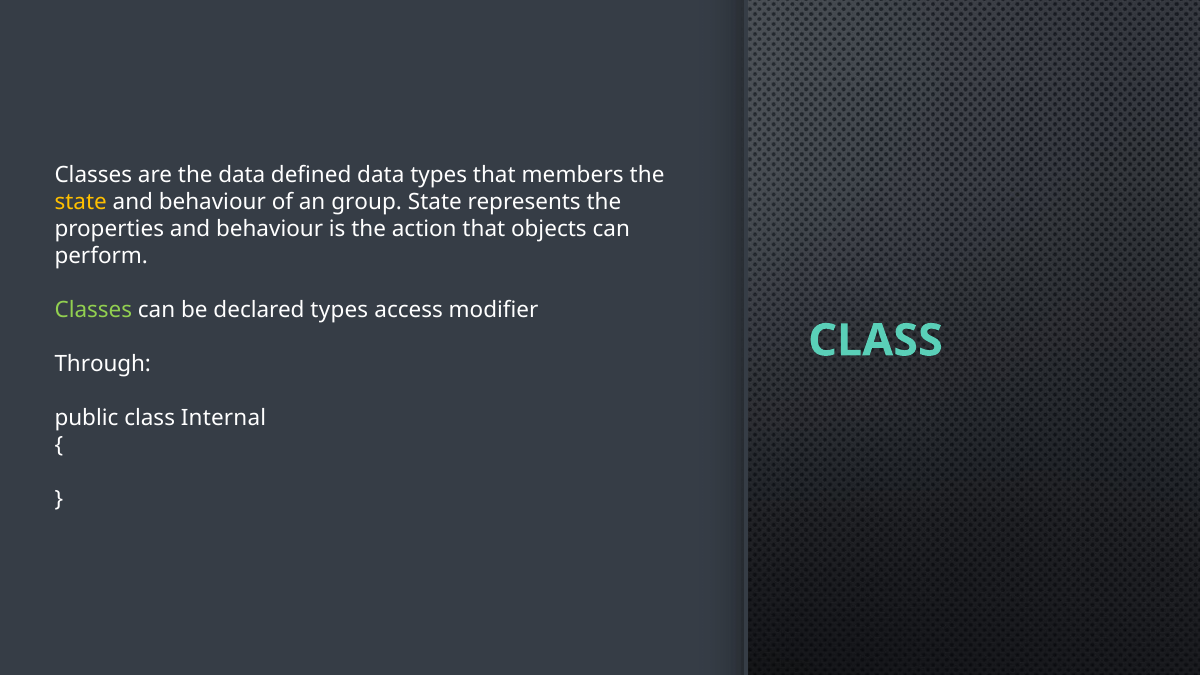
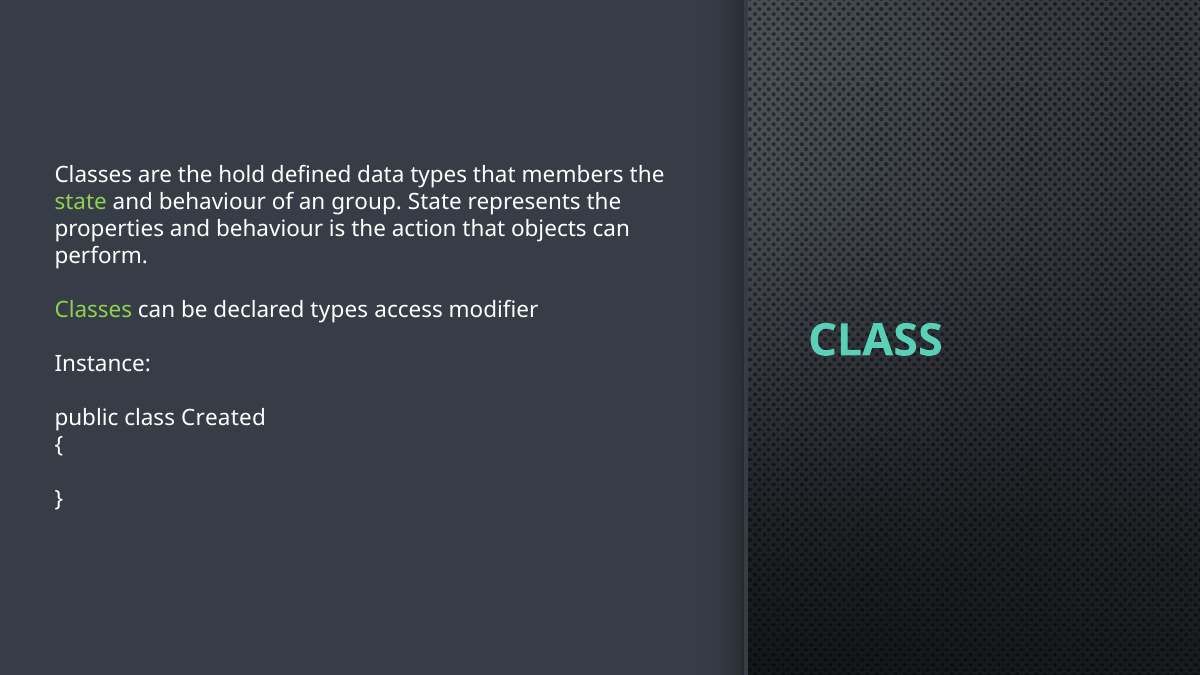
the data: data -> hold
state at (81, 202) colour: yellow -> light green
Through: Through -> Instance
Internal: Internal -> Created
